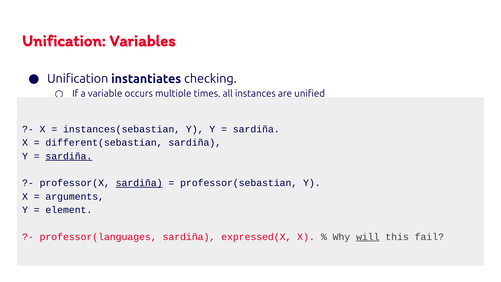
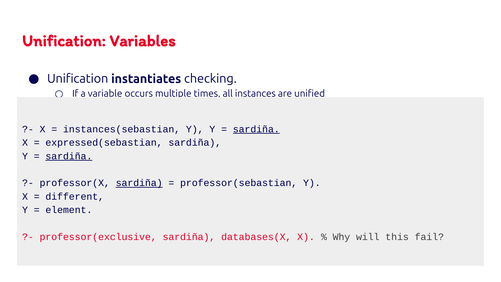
sardiña at (256, 129) underline: none -> present
different(sebastian: different(sebastian -> expressed(sebastian
arguments: arguments -> different
professor(languages: professor(languages -> professor(exclusive
expressed(X: expressed(X -> databases(X
will underline: present -> none
